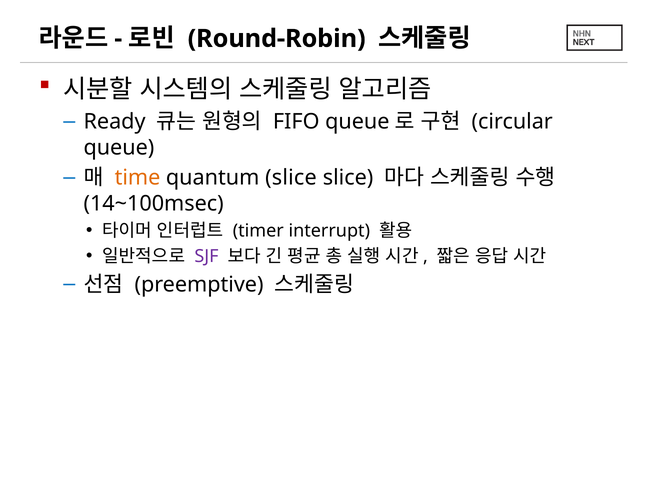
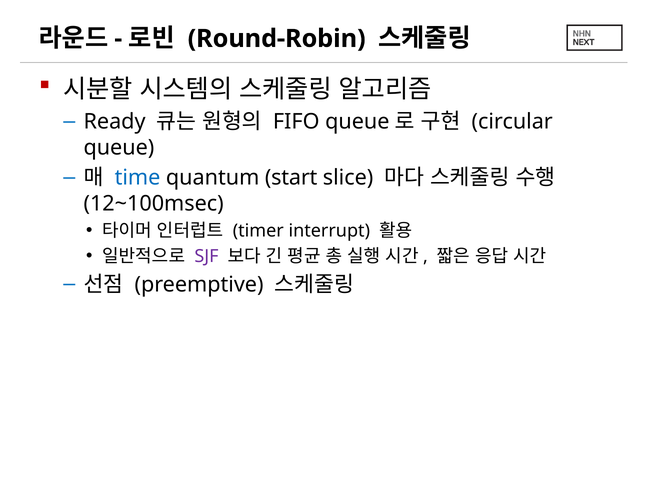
time colour: orange -> blue
quantum slice: slice -> start
14~100msec: 14~100msec -> 12~100msec
